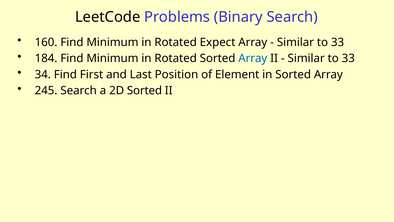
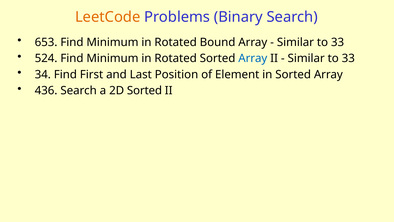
LeetCode colour: black -> orange
160: 160 -> 653
Expect: Expect -> Bound
184: 184 -> 524
245: 245 -> 436
